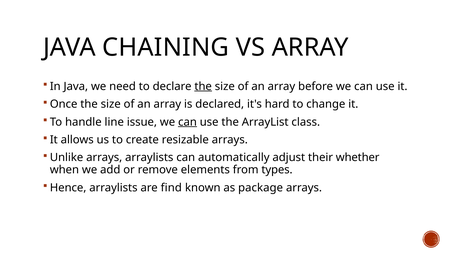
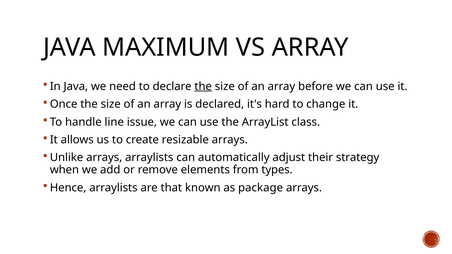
CHAINING: CHAINING -> MAXIMUM
can at (187, 122) underline: present -> none
whether: whether -> strategy
find: find -> that
